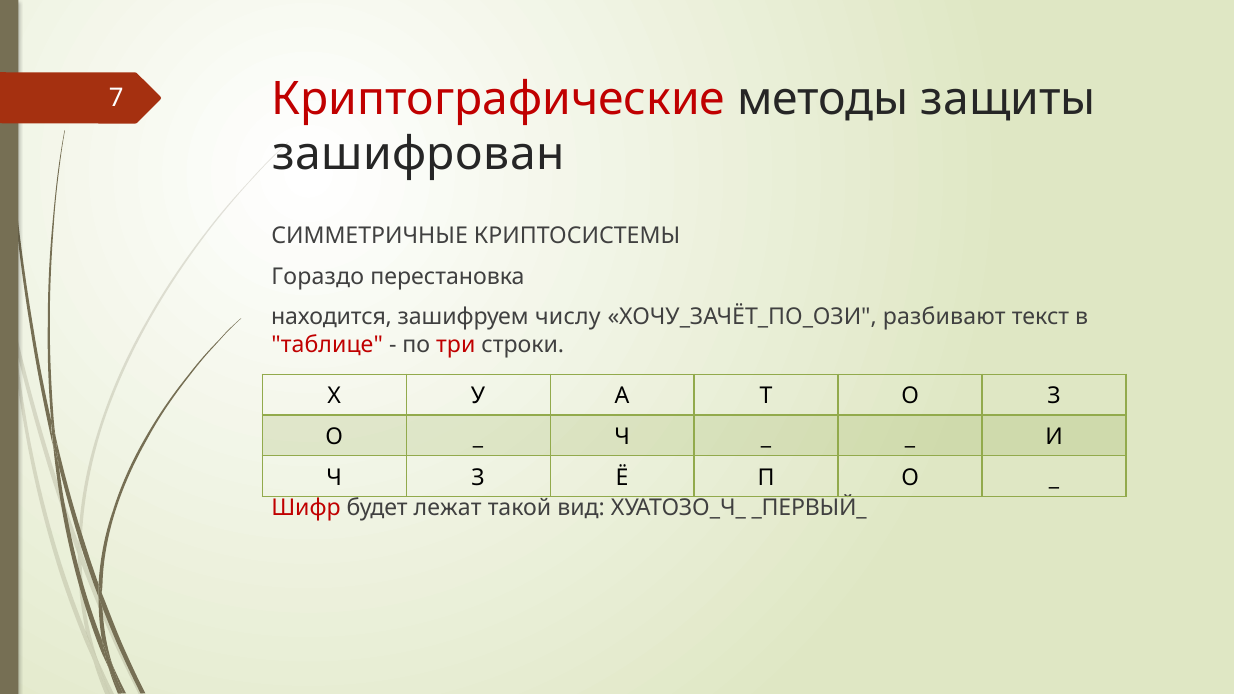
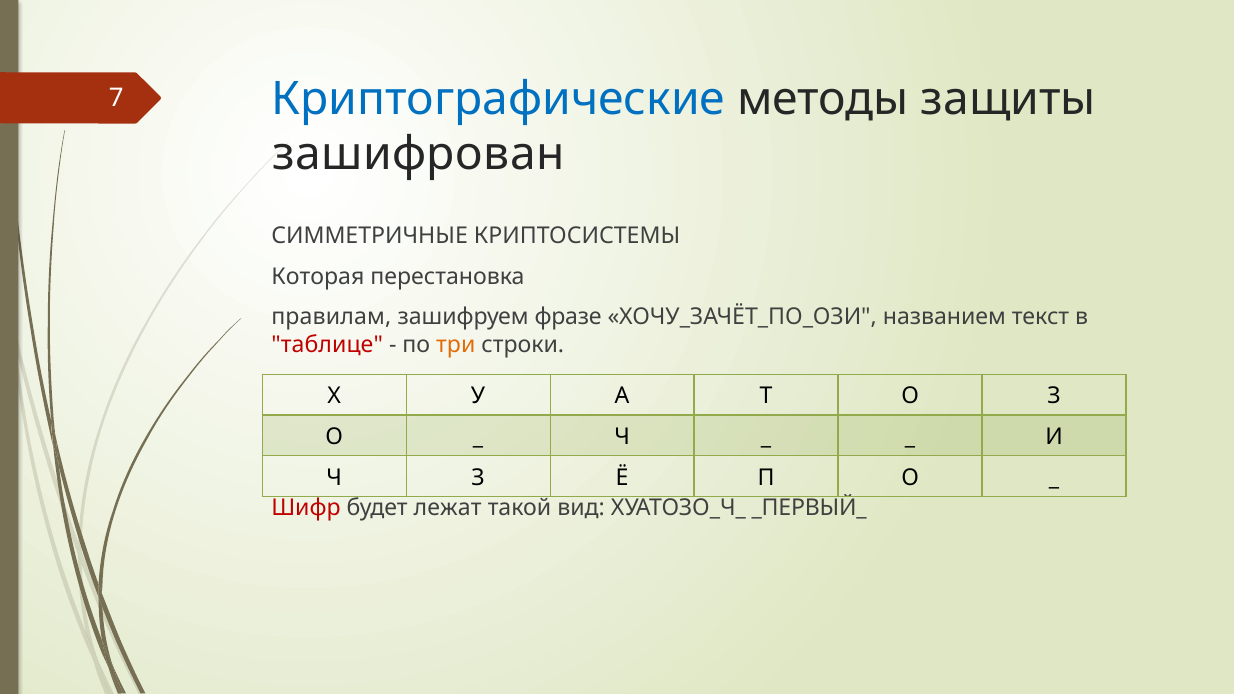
Криптографические colour: red -> blue
Гораздо: Гораздо -> Которая
находится: находится -> правилам
числу: числу -> фразе
разбивают: разбивают -> названием
три colour: red -> orange
